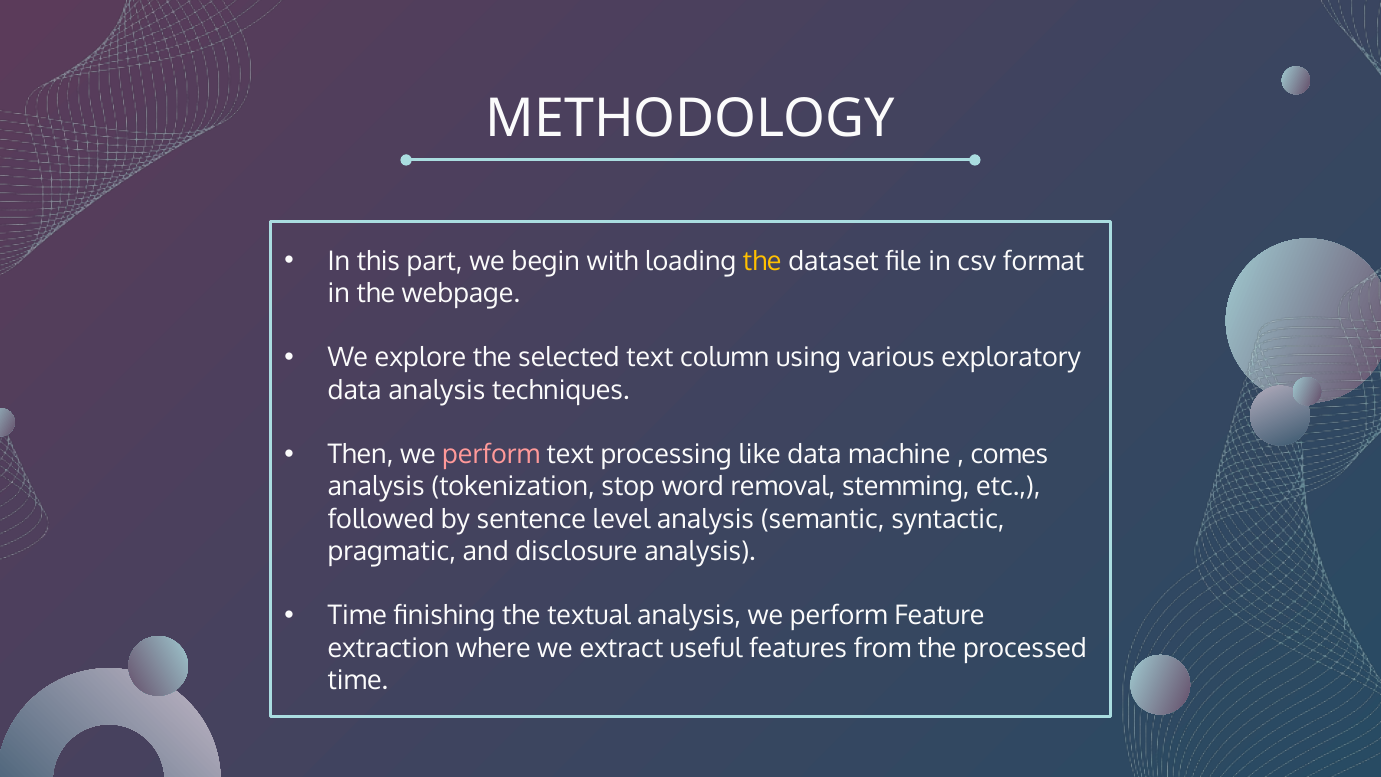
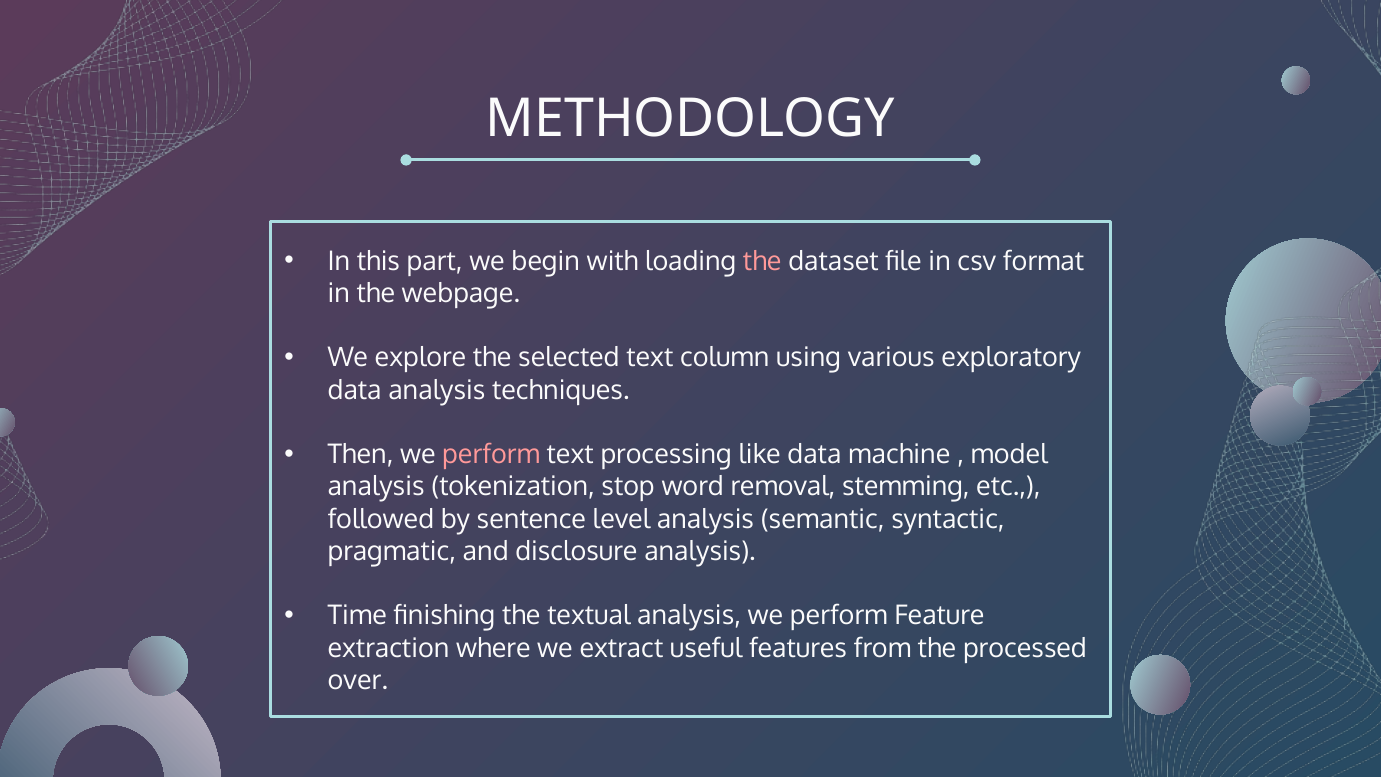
the at (762, 261) colour: yellow -> pink
comes: comes -> model
time at (358, 680): time -> over
